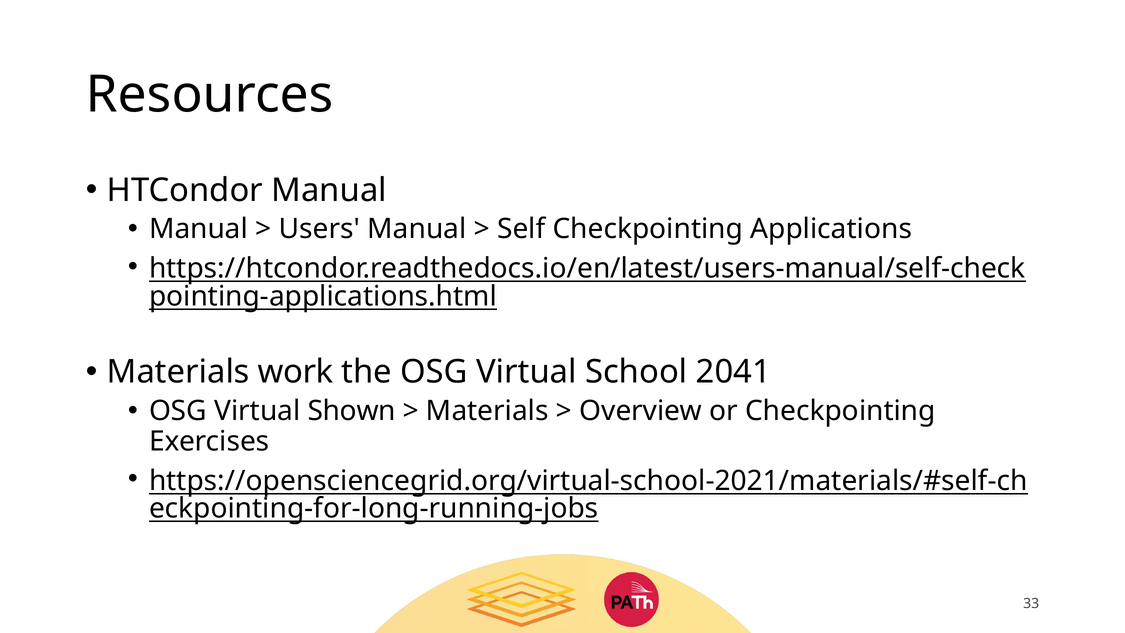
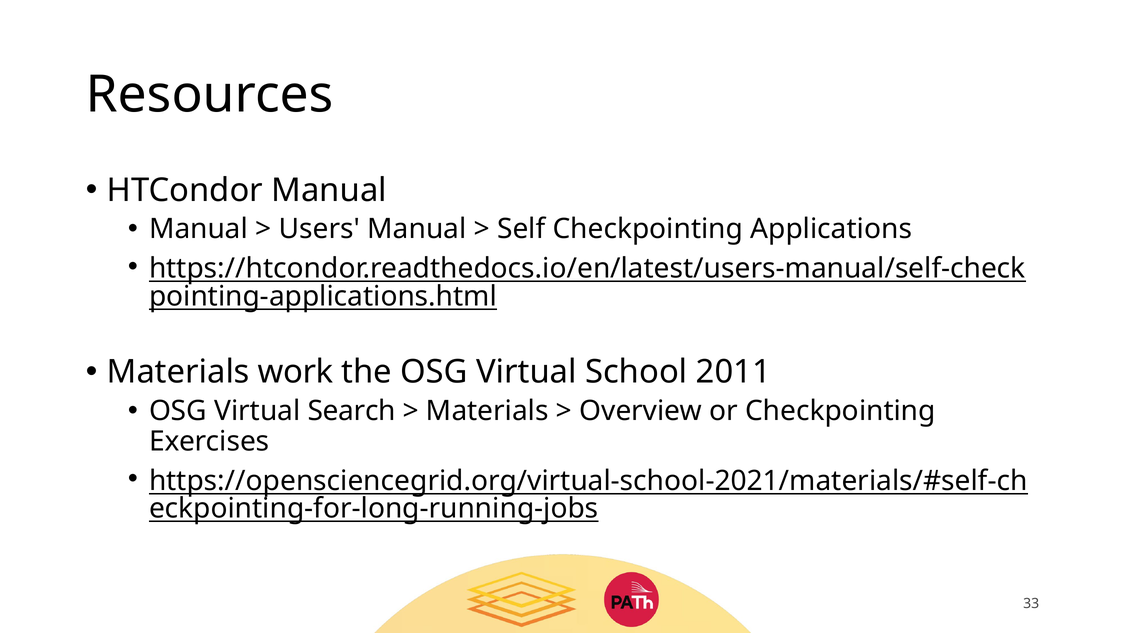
2041: 2041 -> 2011
Shown: Shown -> Search
